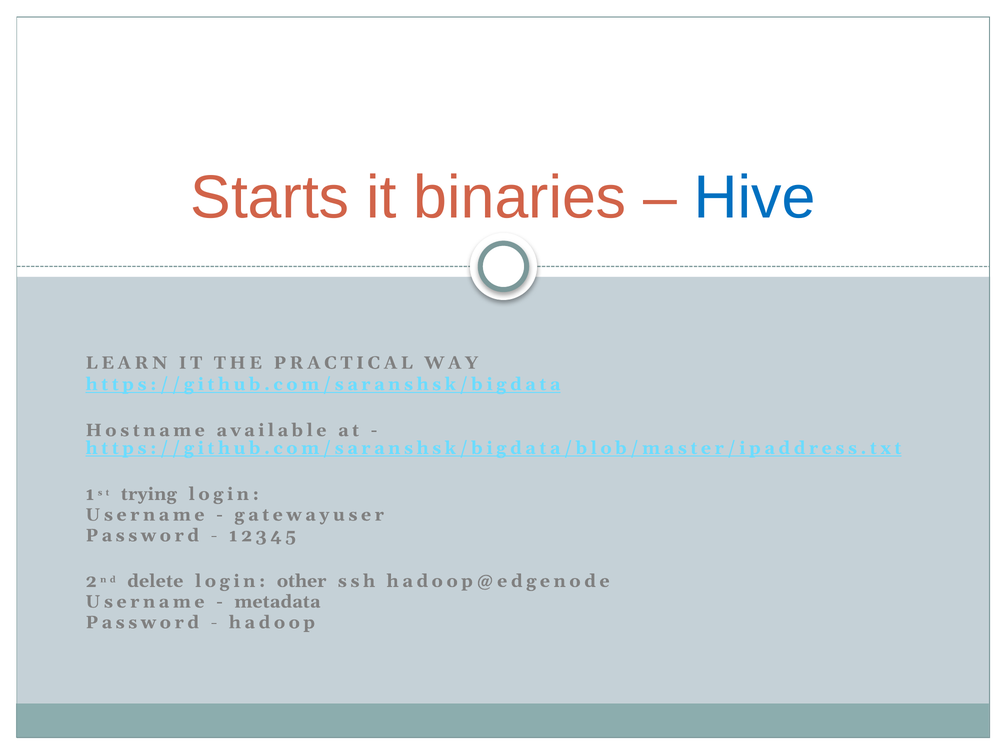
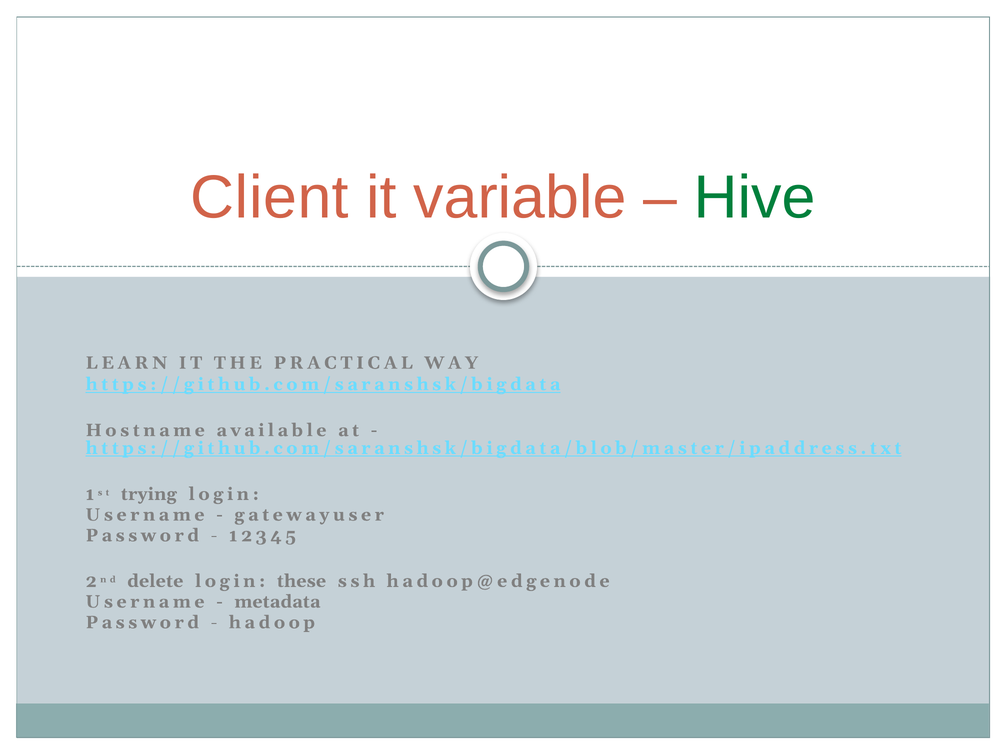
Starts: Starts -> Client
binaries: binaries -> variable
Hive colour: blue -> green
other: other -> these
